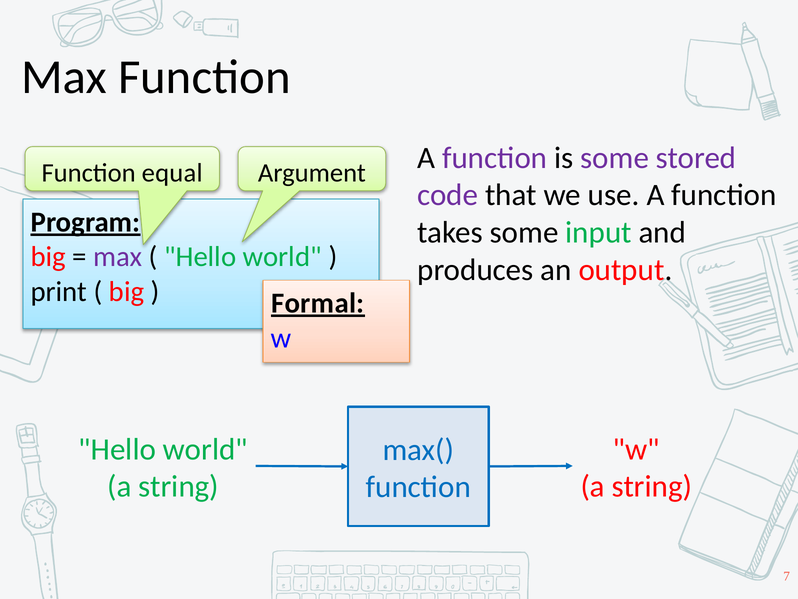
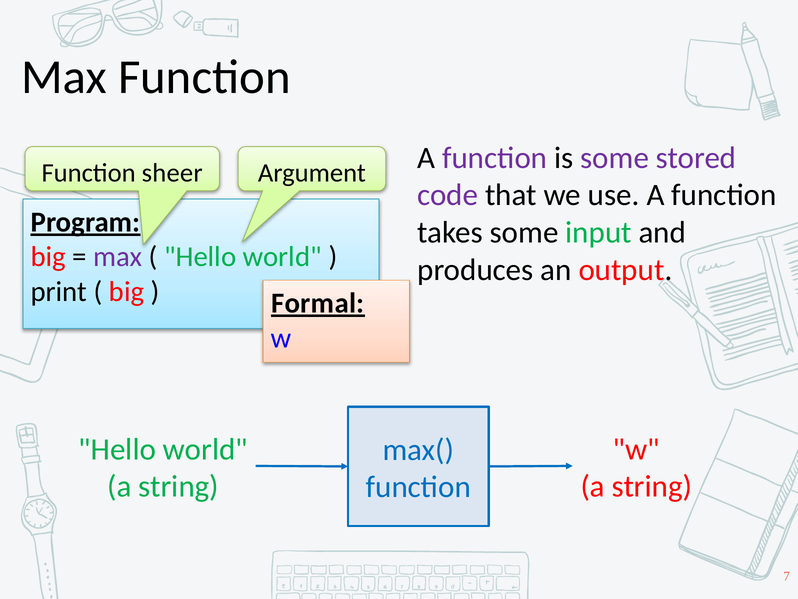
equal: equal -> sheer
